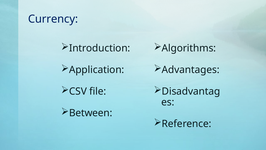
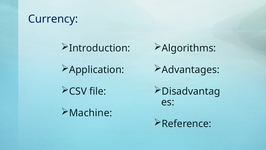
Between: Between -> Machine
